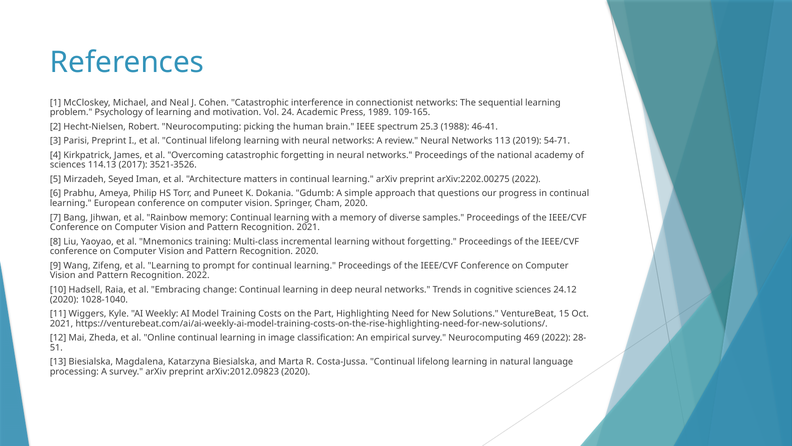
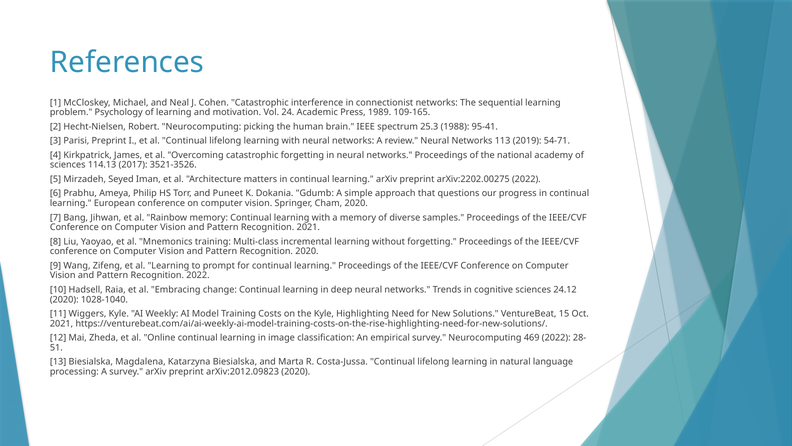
46-41: 46-41 -> 95-41
the Part: Part -> Kyle
